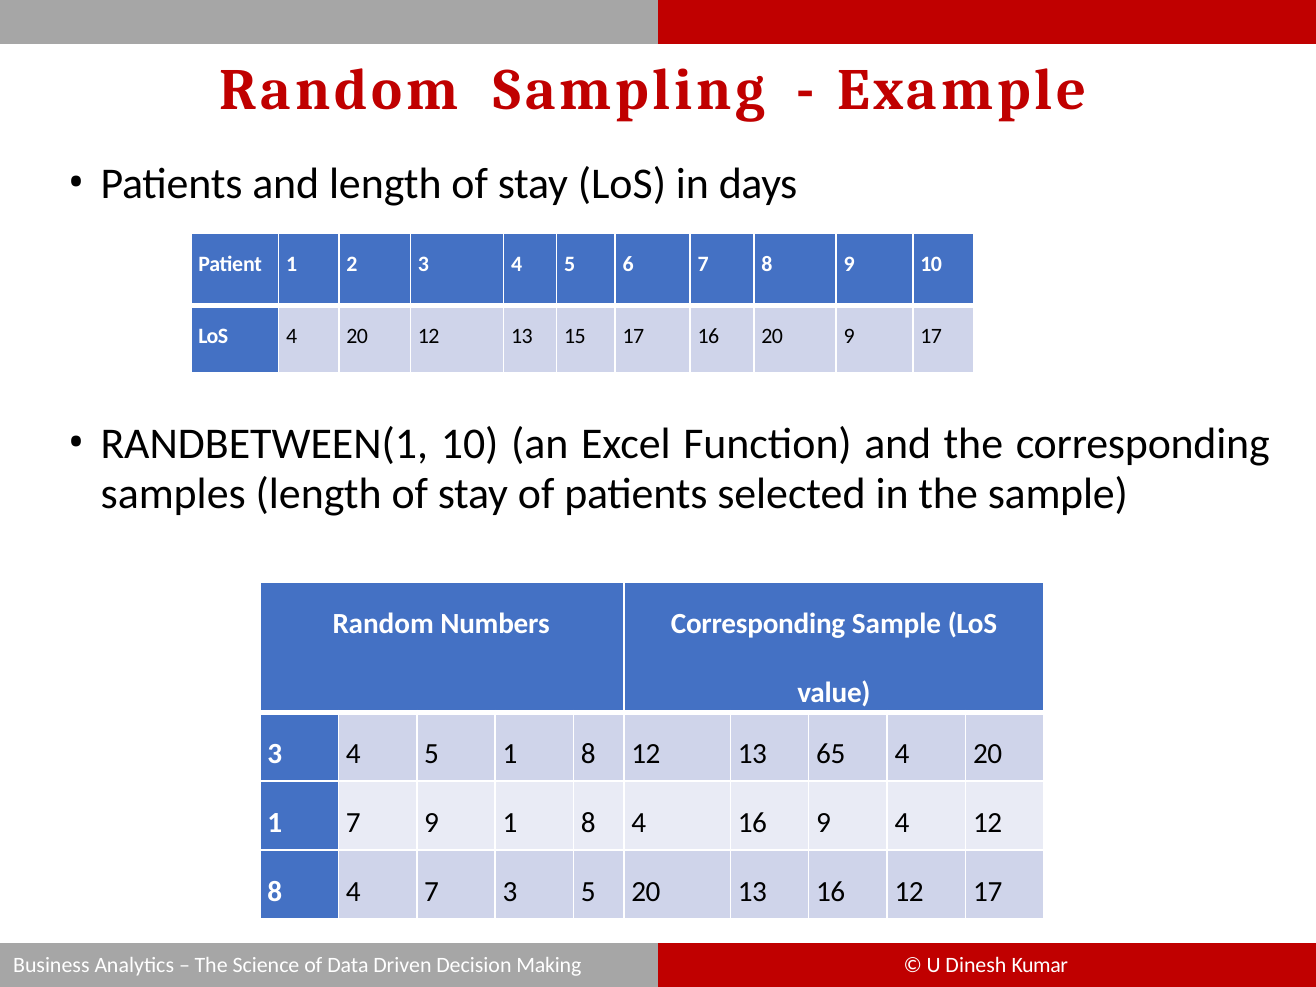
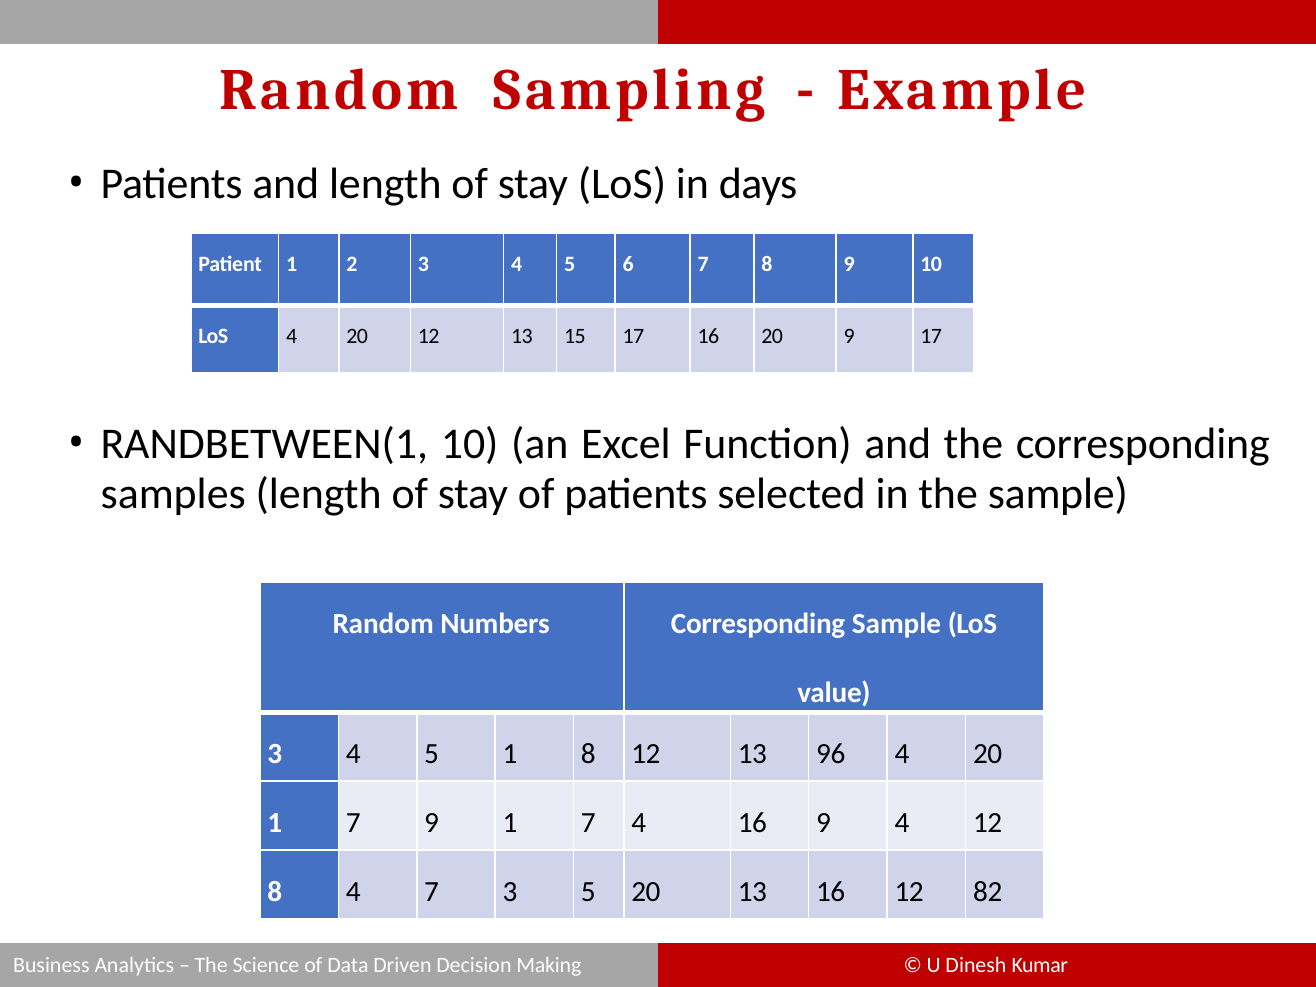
65: 65 -> 96
9 1 8: 8 -> 7
12 17: 17 -> 82
